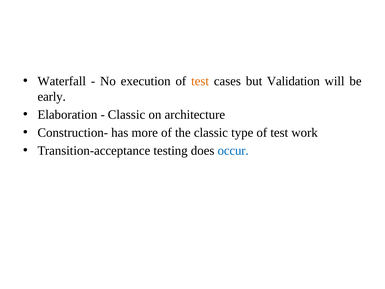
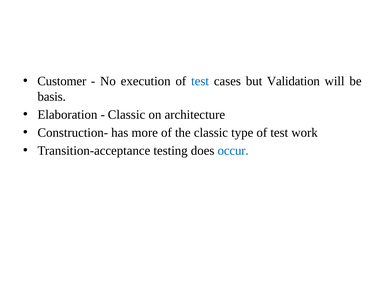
Waterfall: Waterfall -> Customer
test at (200, 81) colour: orange -> blue
early: early -> basis
